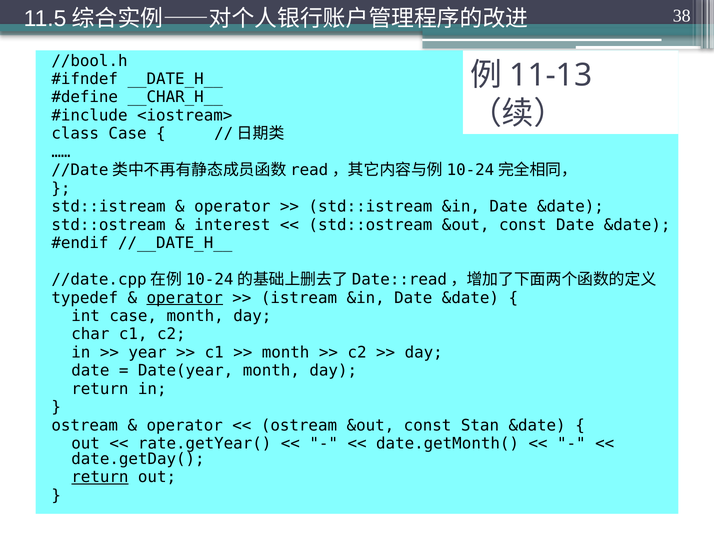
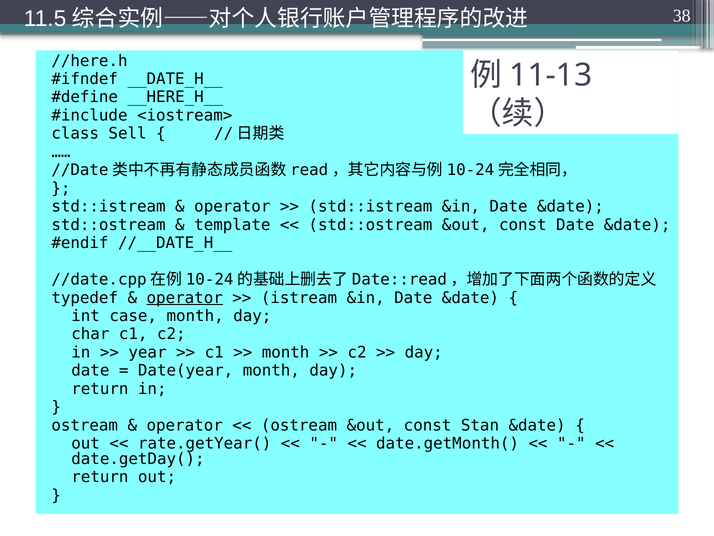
//bool.h: //bool.h -> //here.h
__CHAR_H__: __CHAR_H__ -> __HERE_H__
class Case: Case -> Sell
interest: interest -> template
return at (100, 477) underline: present -> none
